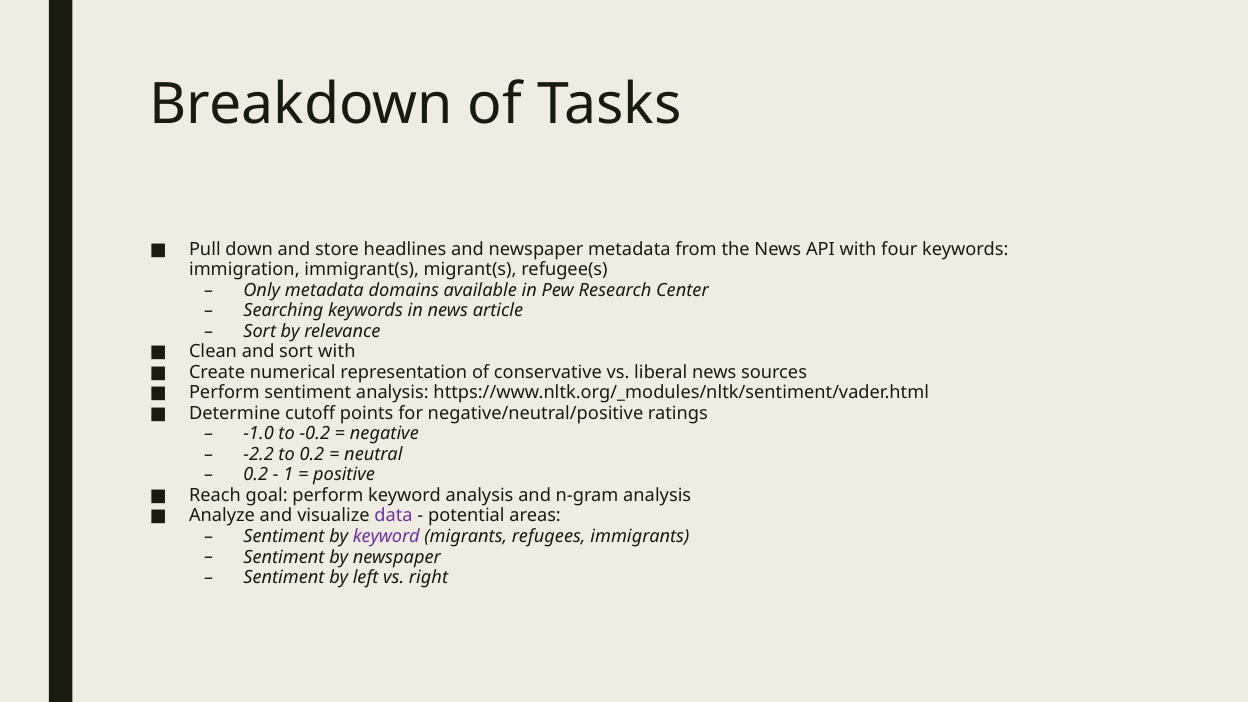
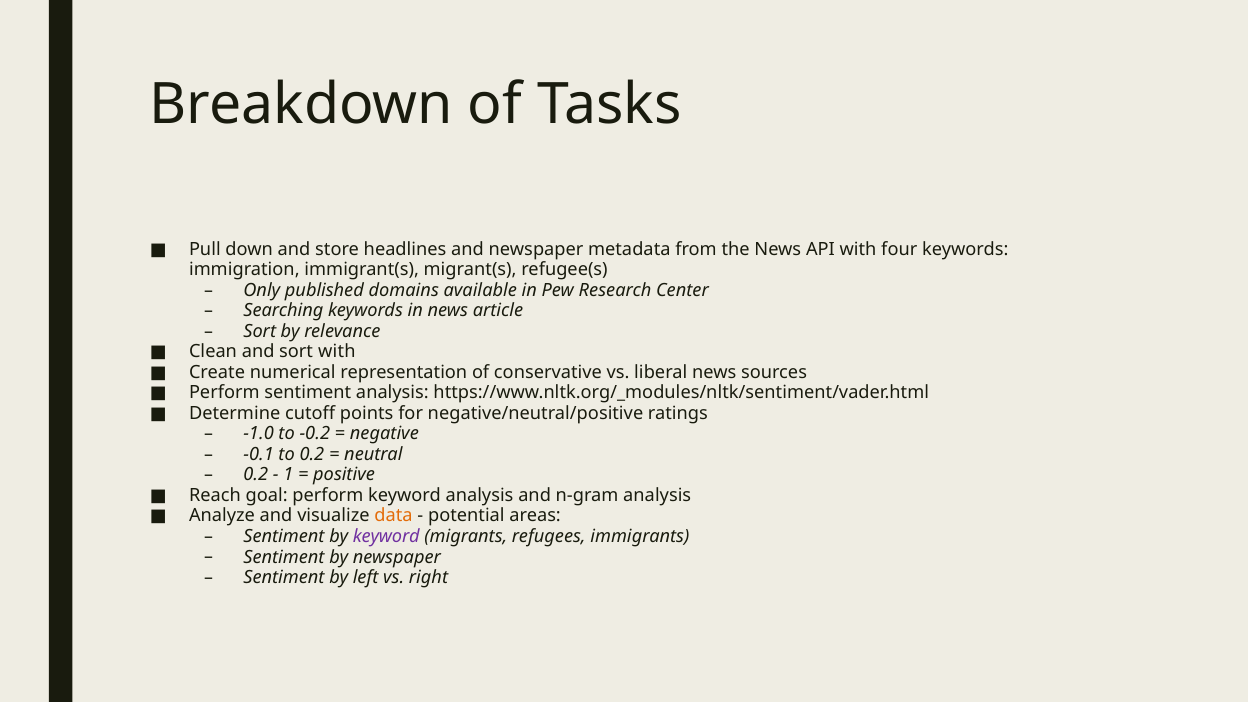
Only metadata: metadata -> published
-2.2: -2.2 -> -0.1
data colour: purple -> orange
